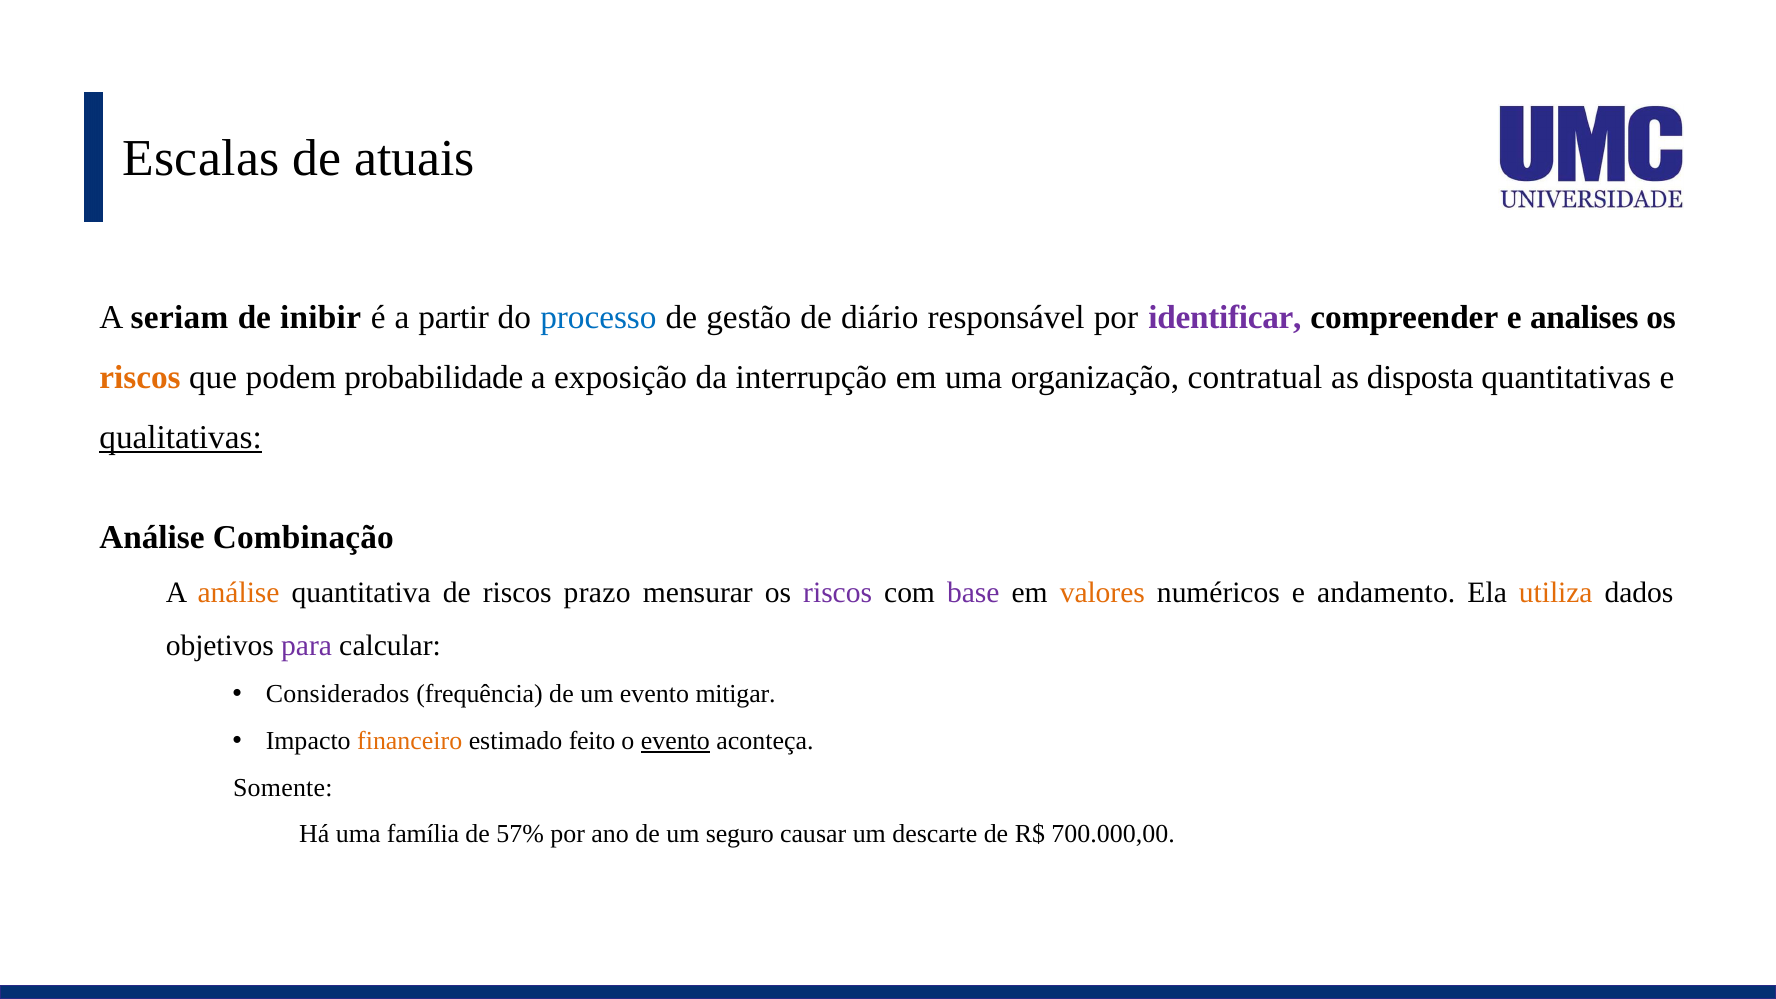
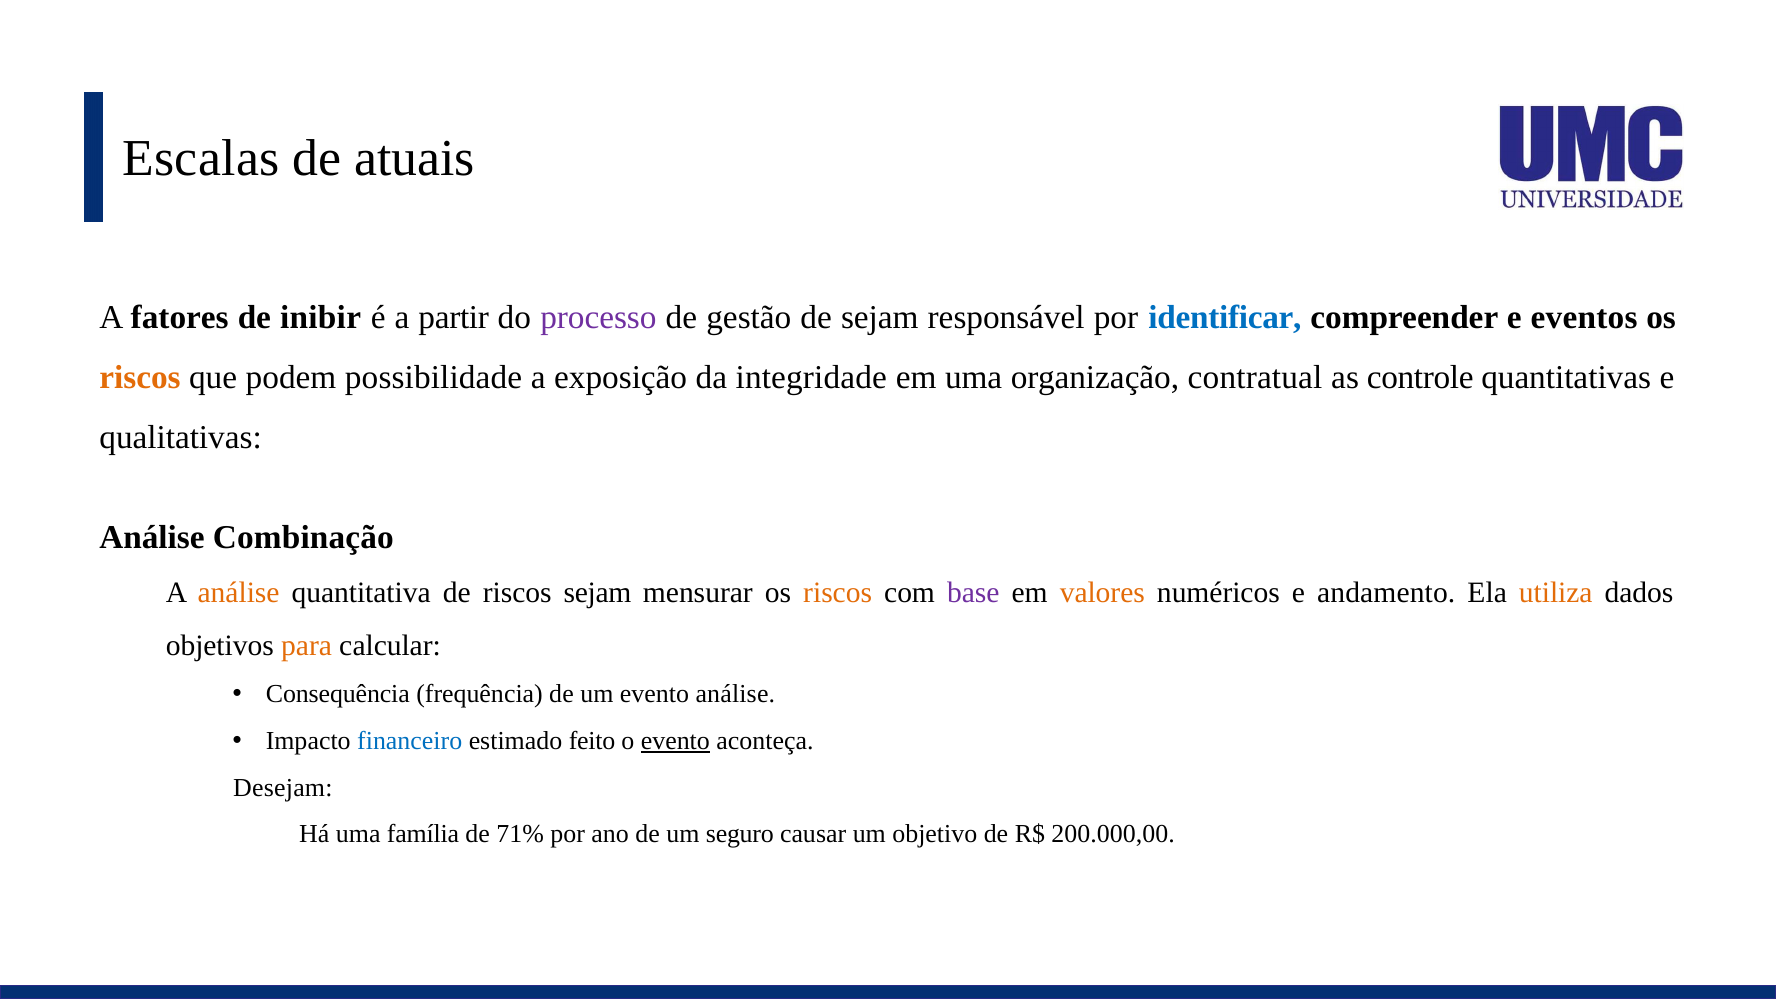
seriam: seriam -> fatores
processo colour: blue -> purple
de diário: diário -> sejam
identificar colour: purple -> blue
analises: analises -> eventos
probabilidade: probabilidade -> possibilidade
interrupção: interrupção -> integridade
disposta: disposta -> controle
qualitativas underline: present -> none
riscos prazo: prazo -> sejam
riscos at (838, 593) colour: purple -> orange
para colour: purple -> orange
Considerados: Considerados -> Consequência
evento mitigar: mitigar -> análise
financeiro colour: orange -> blue
Somente: Somente -> Desejam
57%: 57% -> 71%
descarte: descarte -> objetivo
700.000,00: 700.000,00 -> 200.000,00
